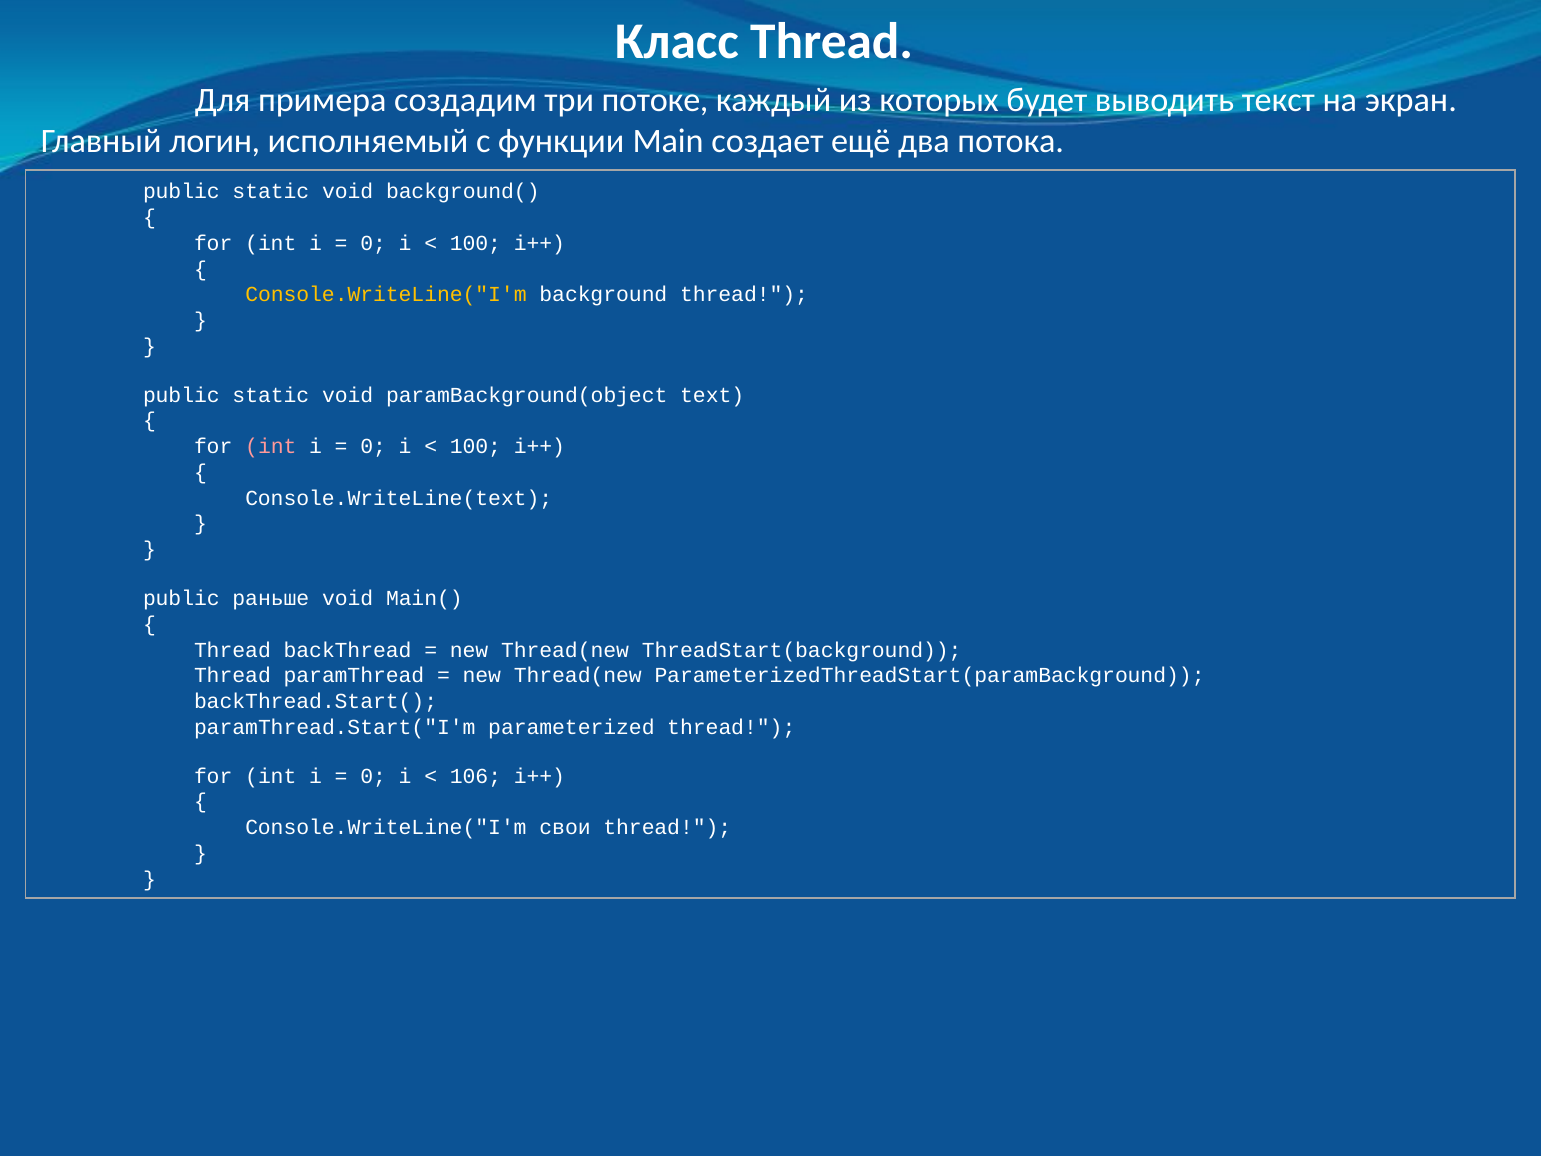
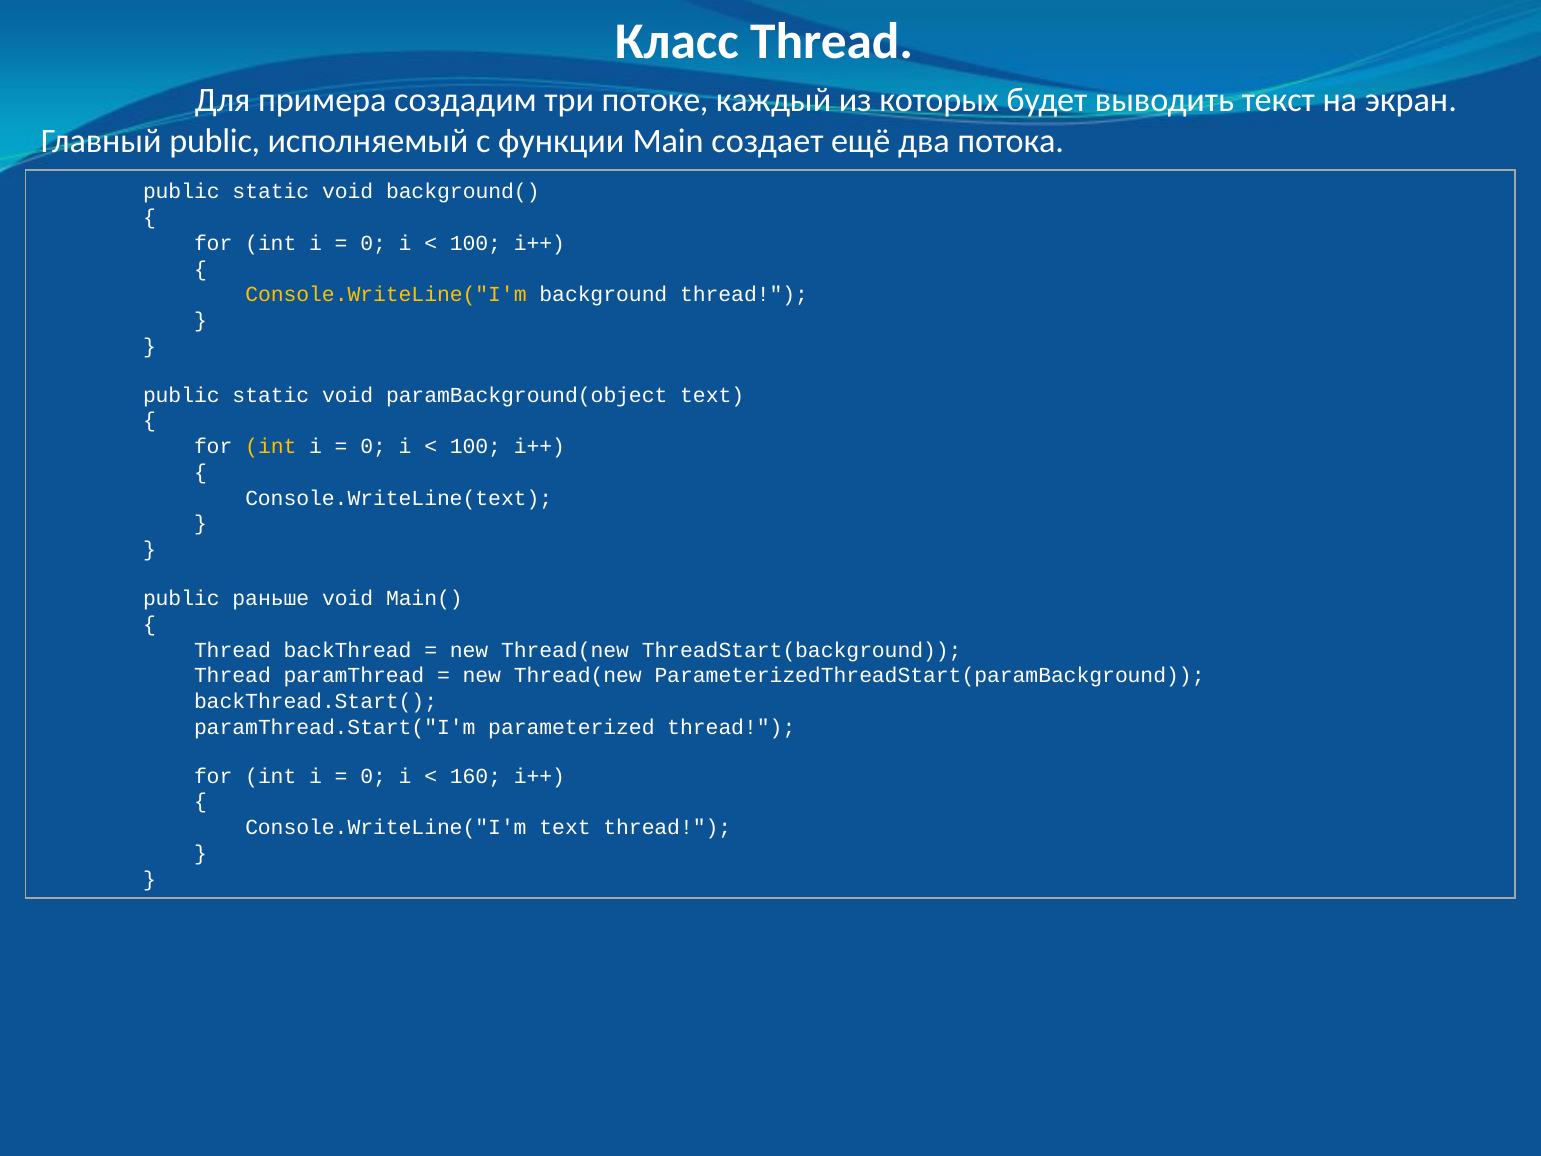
Главный логин: логин -> public
int at (271, 447) colour: pink -> yellow
106: 106 -> 160
Console.WriteLine("I'm свои: свои -> text
